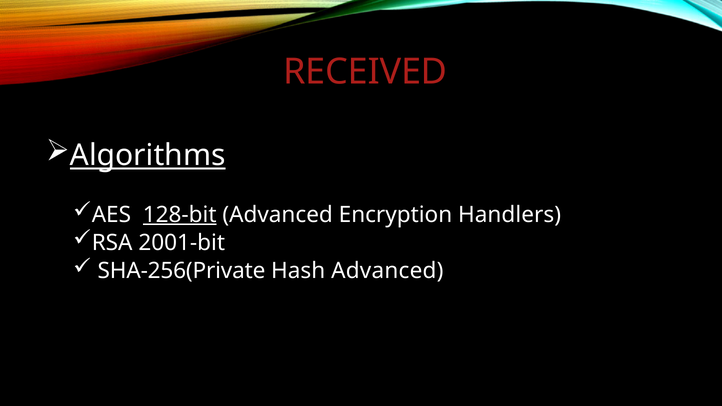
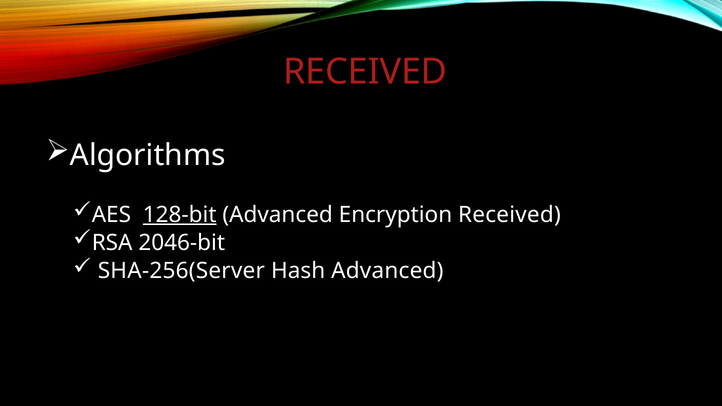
Algorithms underline: present -> none
Encryption Handlers: Handlers -> Received
2001-bit: 2001-bit -> 2046-bit
SHA-256(Private: SHA-256(Private -> SHA-256(Server
